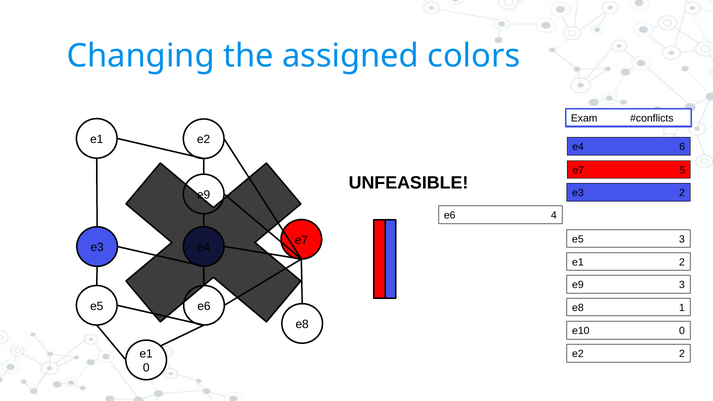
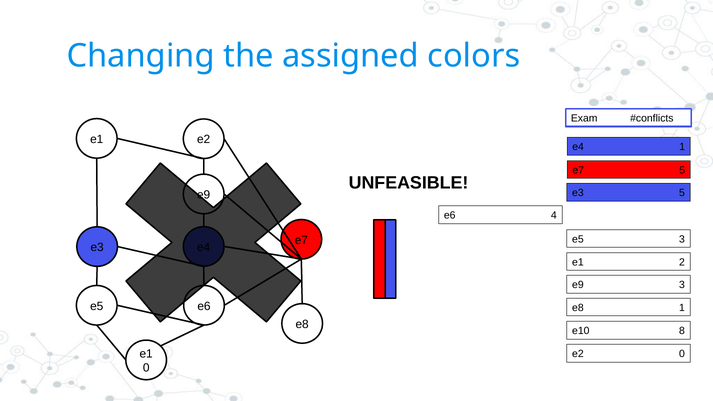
e4 6: 6 -> 1
e3 2: 2 -> 5
e10 0: 0 -> 8
e2 2: 2 -> 0
